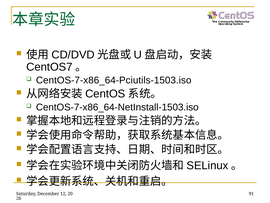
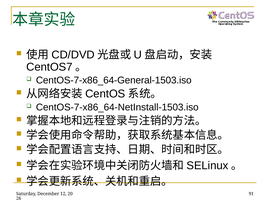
CentOS-7-x86_64-Pciutils-1503.iso: CentOS-7-x86_64-Pciutils-1503.iso -> CentOS-7-x86_64-General-1503.iso
